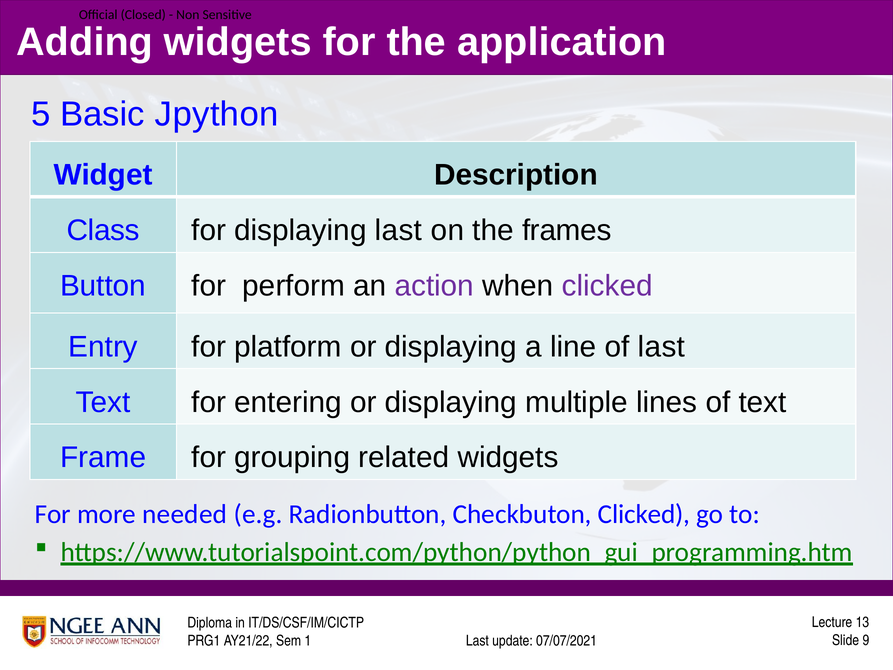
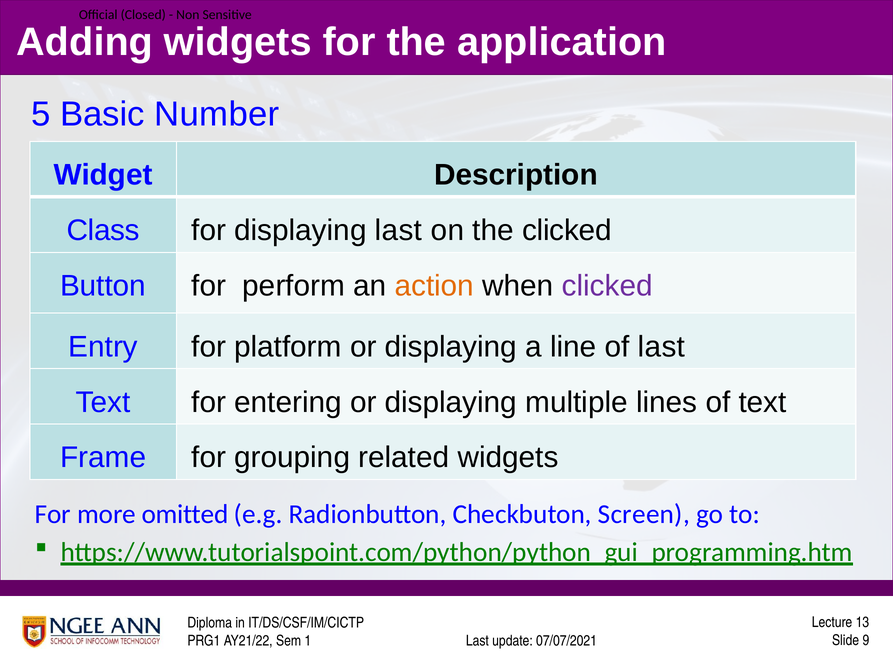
Jpython: Jpython -> Number
the frames: frames -> clicked
action colour: purple -> orange
needed: needed -> omitted
Checkbuton Clicked: Clicked -> Screen
